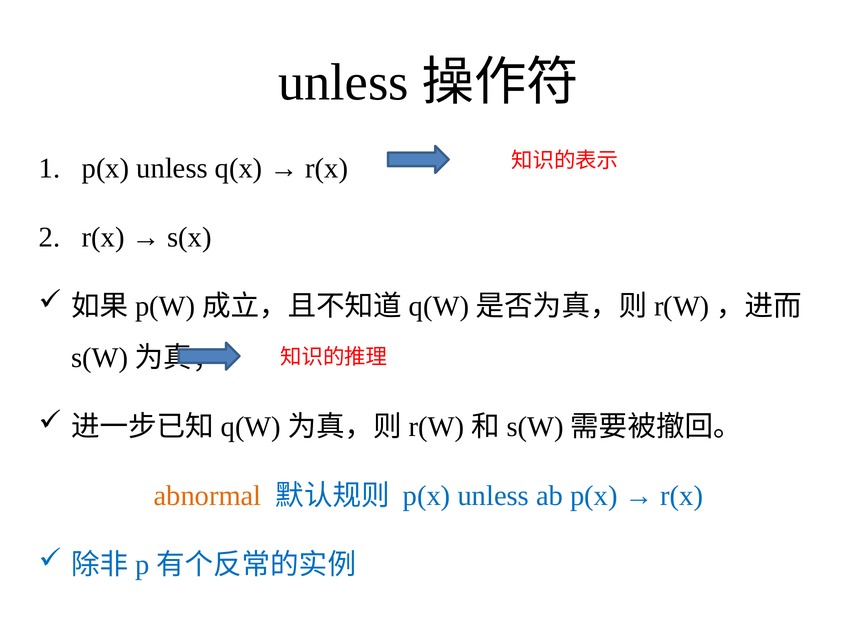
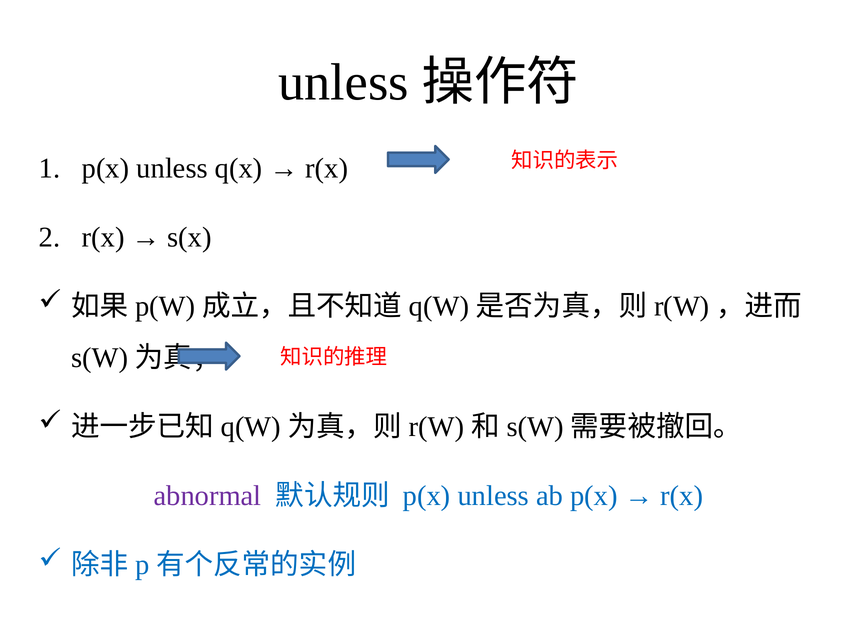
abnormal colour: orange -> purple
